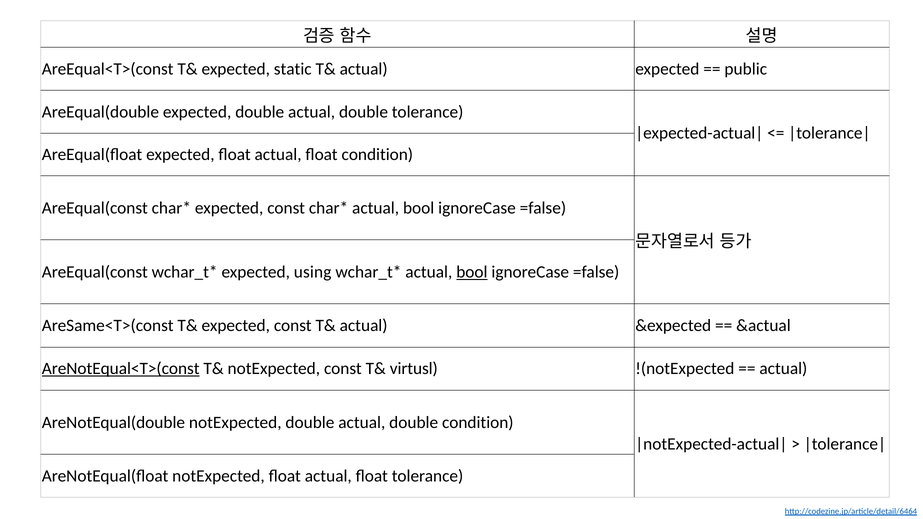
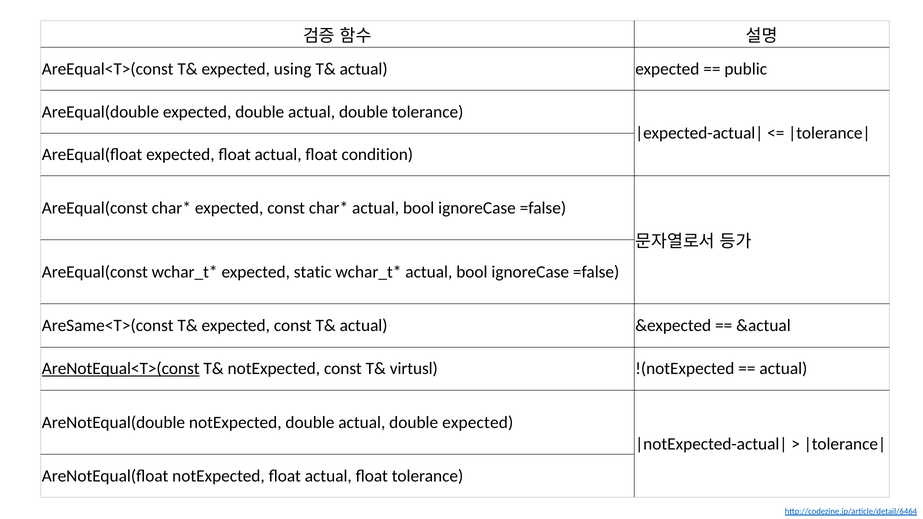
static: static -> using
using: using -> static
bool at (472, 272) underline: present -> none
double condition: condition -> expected
